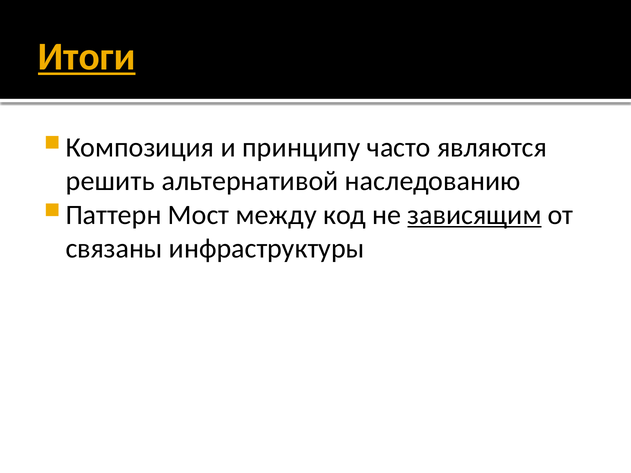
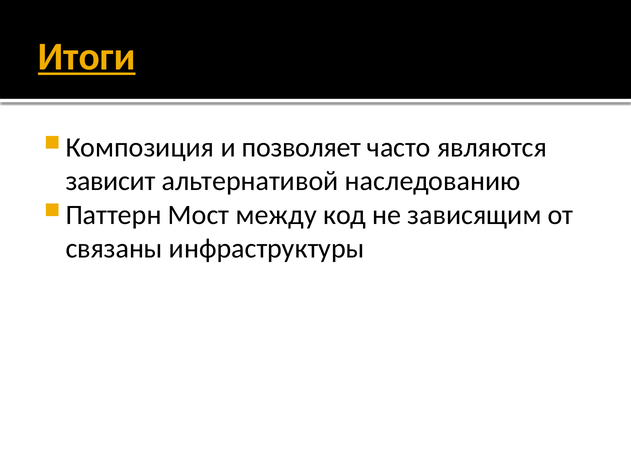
принципу: принципу -> позволяет
решить: решить -> зависит
зависящим underline: present -> none
